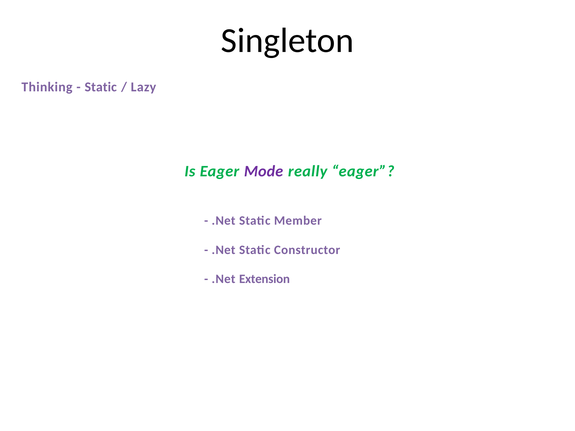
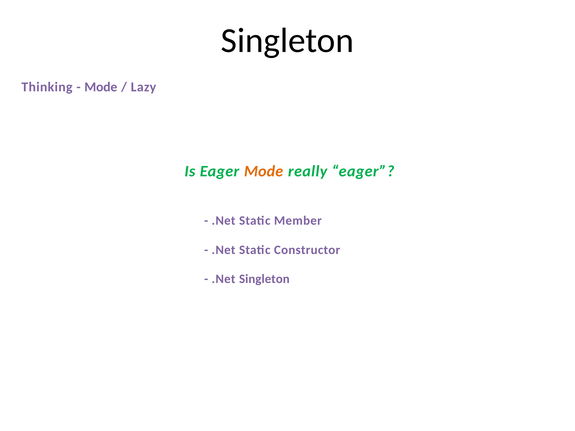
Static at (101, 87): Static -> Mode
Mode at (264, 171) colour: purple -> orange
.Net Extension: Extension -> Singleton
